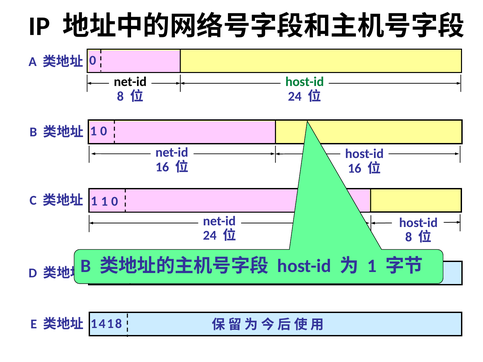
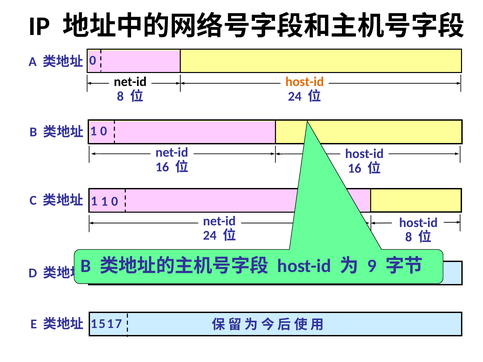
host-id at (305, 82) colour: green -> orange
1 at (372, 266): 1 -> 9
4: 4 -> 5
1 8: 8 -> 7
